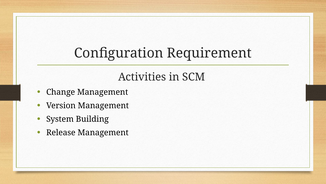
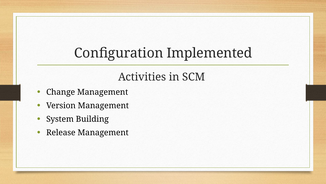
Requirement: Requirement -> Implemented
